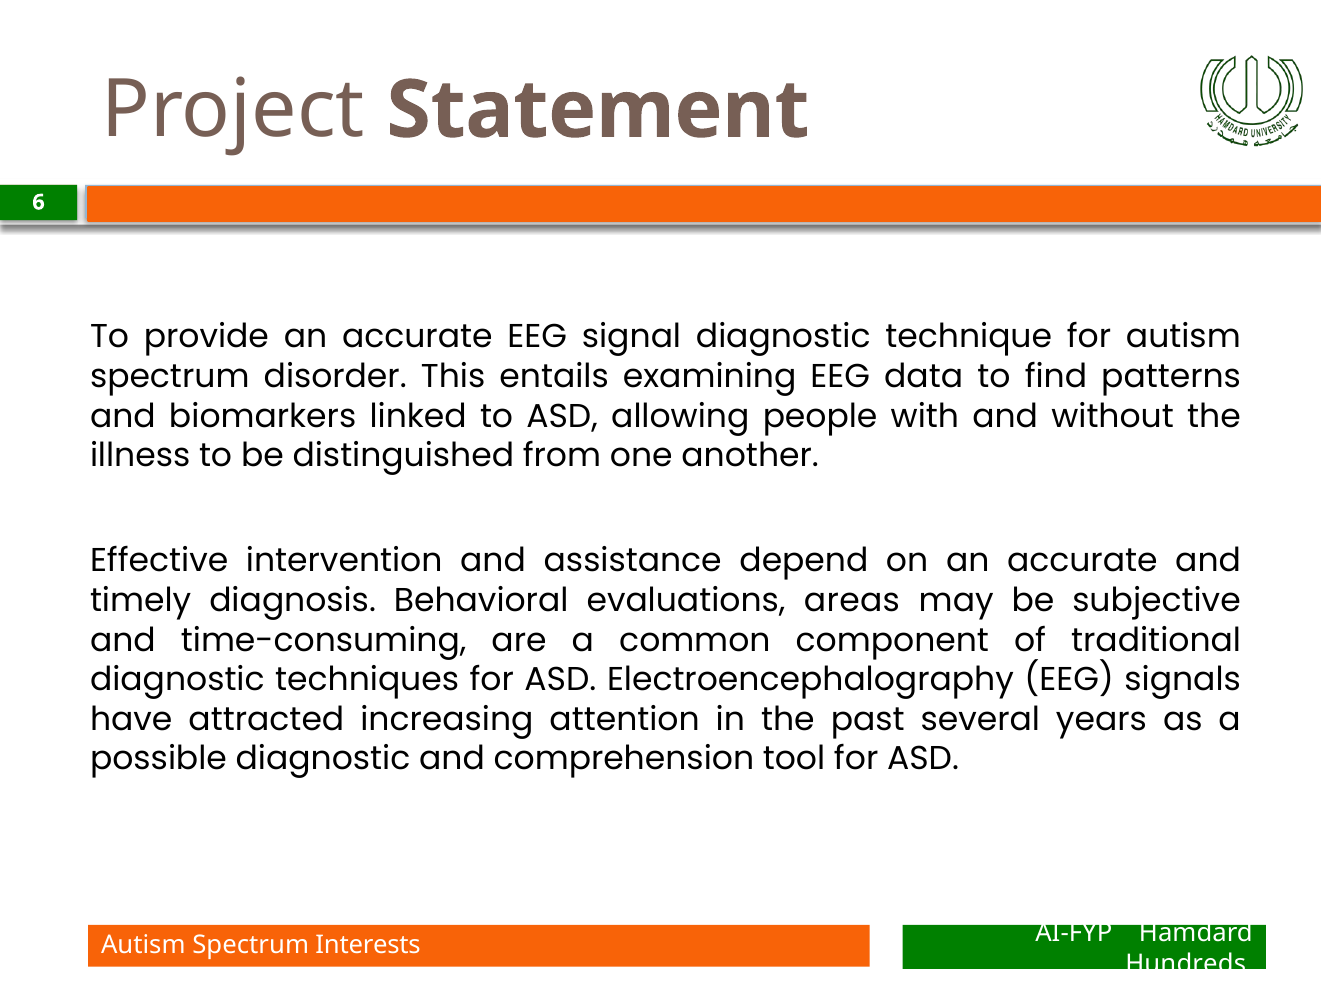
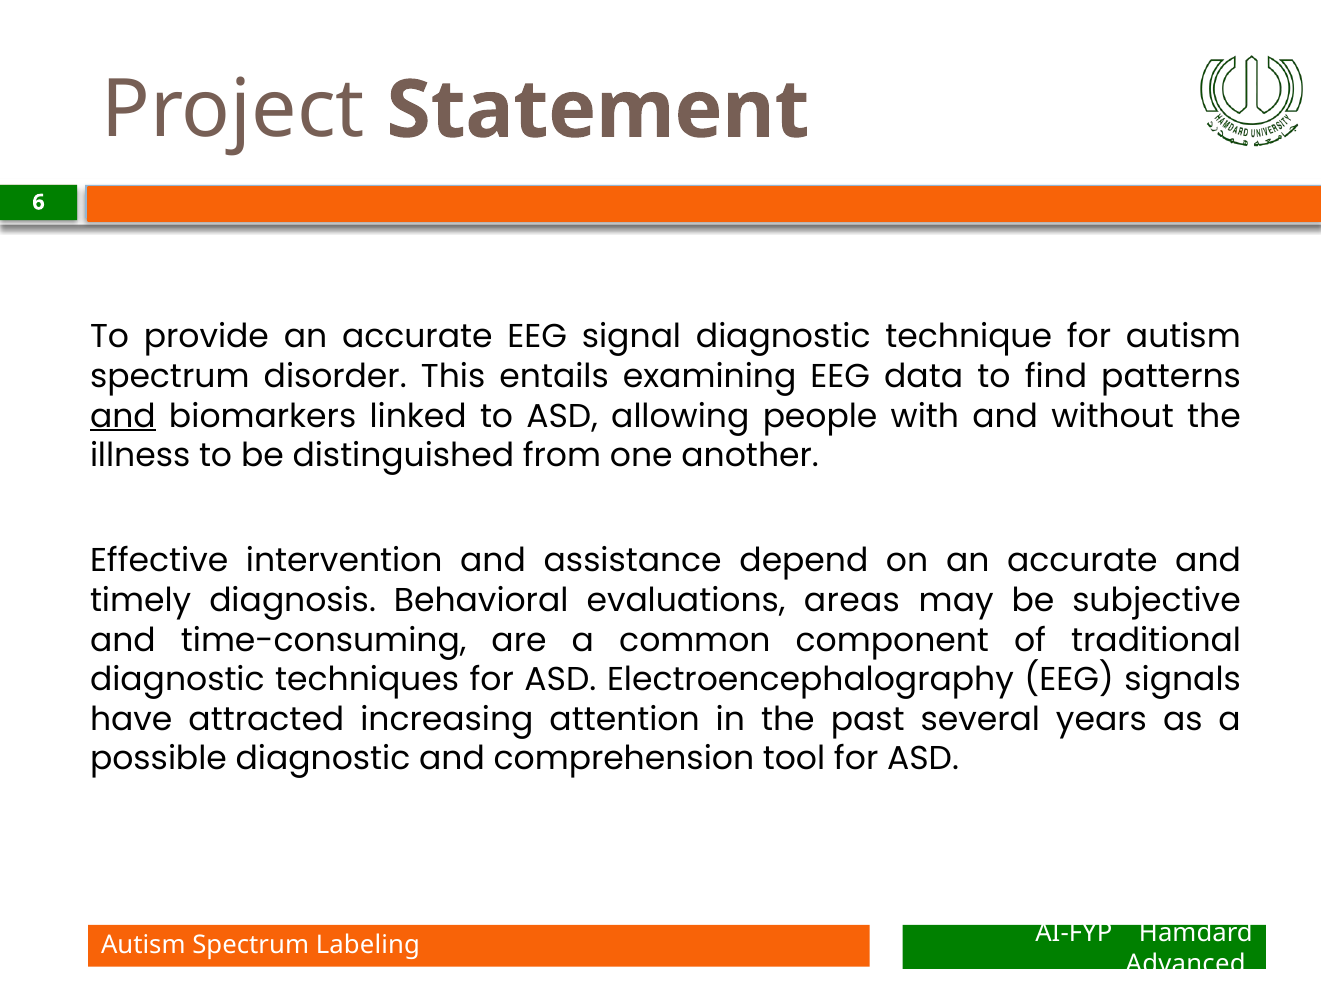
and at (123, 416) underline: none -> present
Interests: Interests -> Labeling
Hundreds: Hundreds -> Advanced
